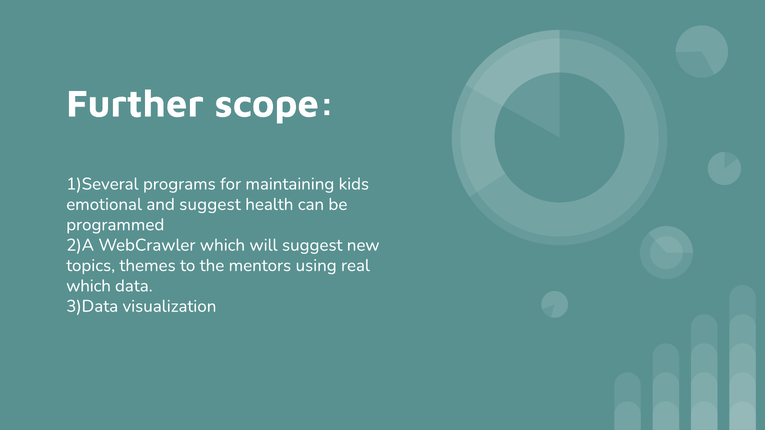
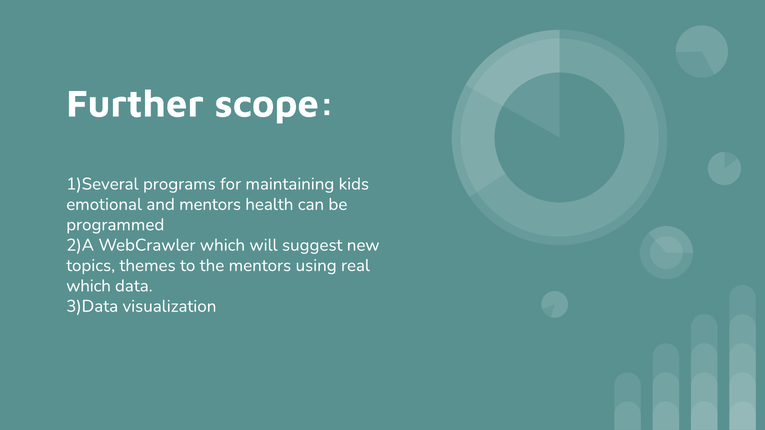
and suggest: suggest -> mentors
